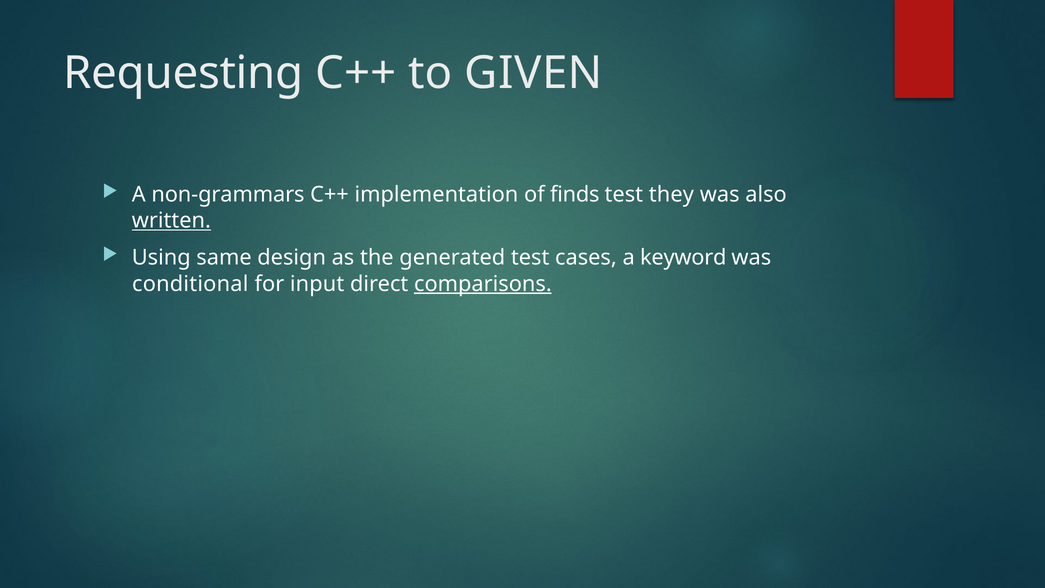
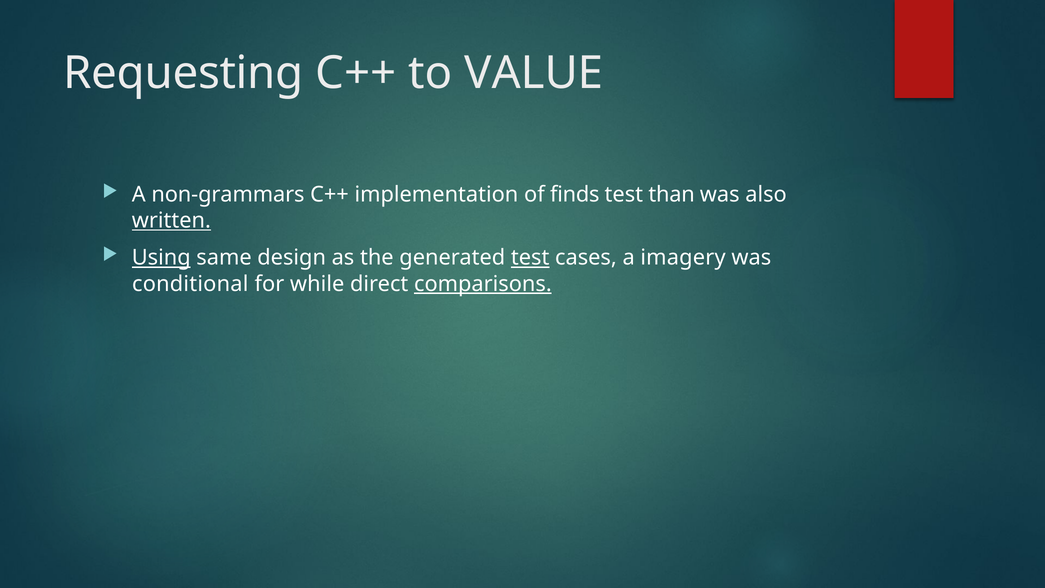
GIVEN: GIVEN -> VALUE
they: they -> than
Using underline: none -> present
test at (530, 258) underline: none -> present
keyword: keyword -> imagery
input: input -> while
